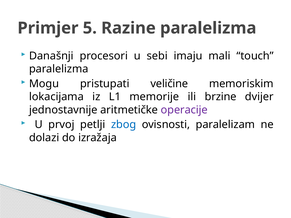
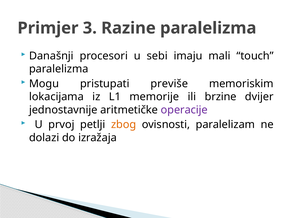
5: 5 -> 3
veličine: veličine -> previše
zbog colour: blue -> orange
